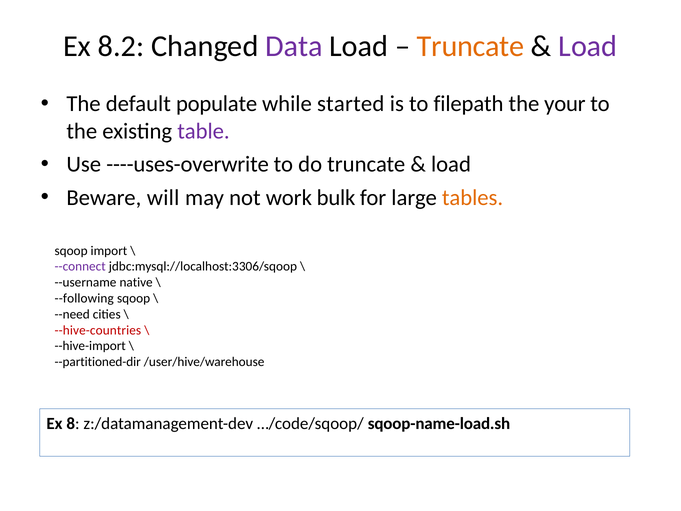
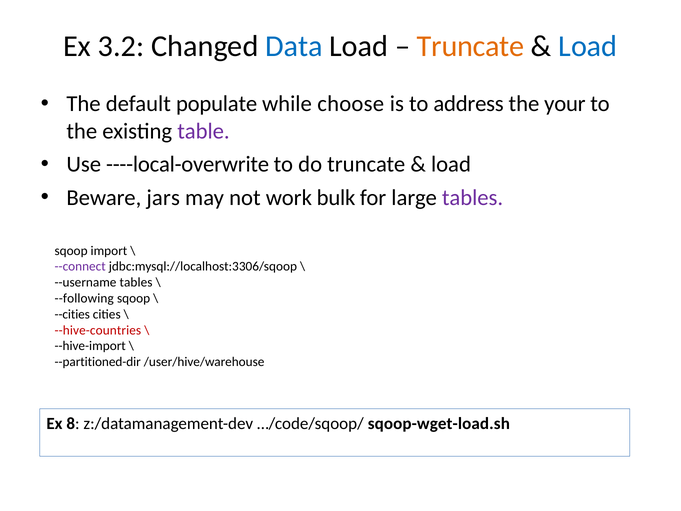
8.2: 8.2 -> 3.2
Data colour: purple -> blue
Load at (588, 46) colour: purple -> blue
started: started -> choose
filepath: filepath -> address
----uses-overwrite: ----uses-overwrite -> ----local-overwrite
will: will -> jars
tables at (473, 198) colour: orange -> purple
--username native: native -> tables
--need: --need -> --cities
sqoop-name-load.sh: sqoop-name-load.sh -> sqoop-wget-load.sh
